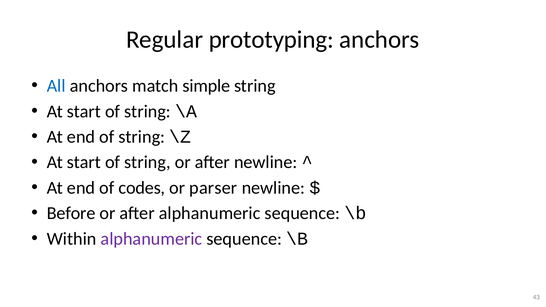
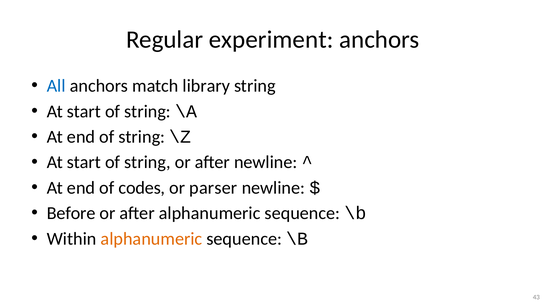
prototyping: prototyping -> experiment
simple: simple -> library
alphanumeric at (151, 239) colour: purple -> orange
